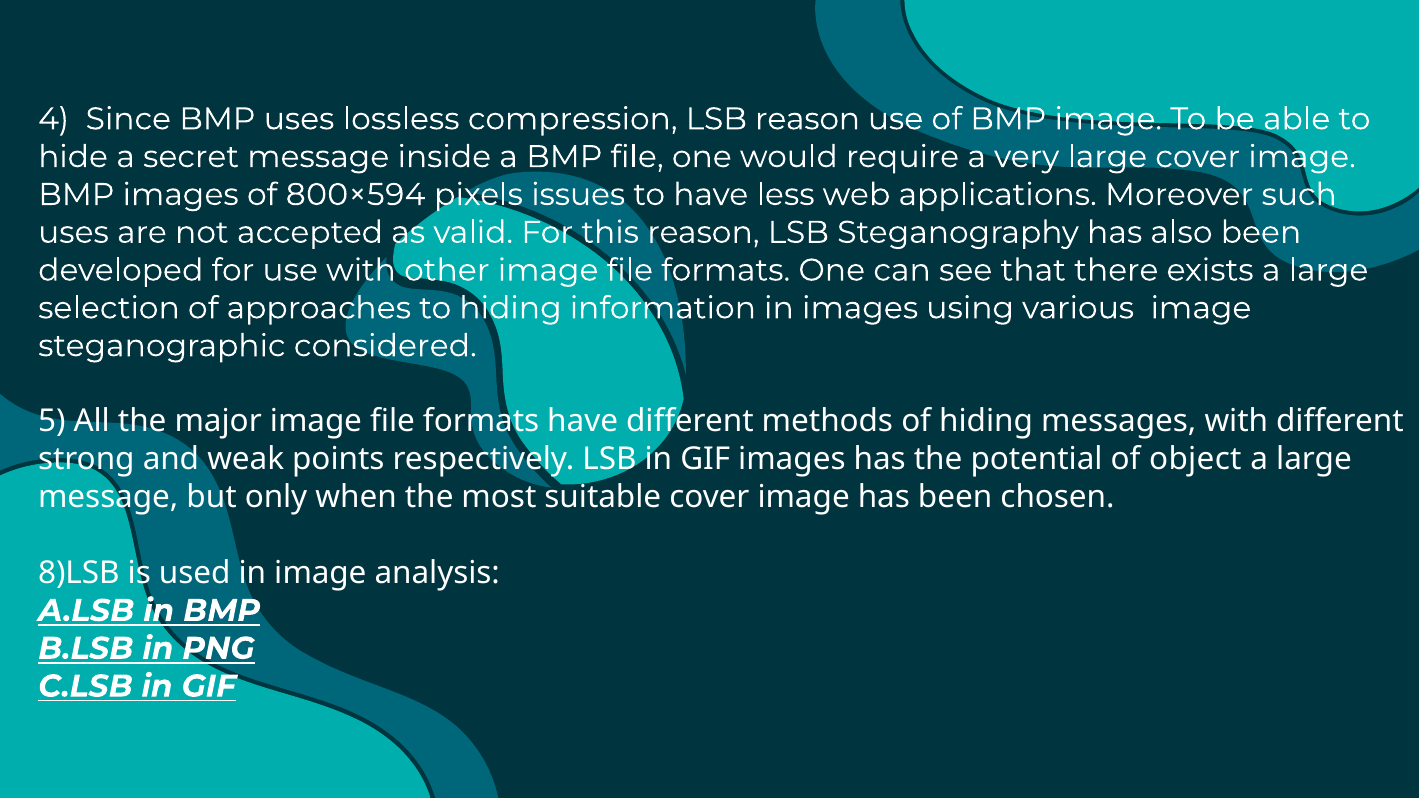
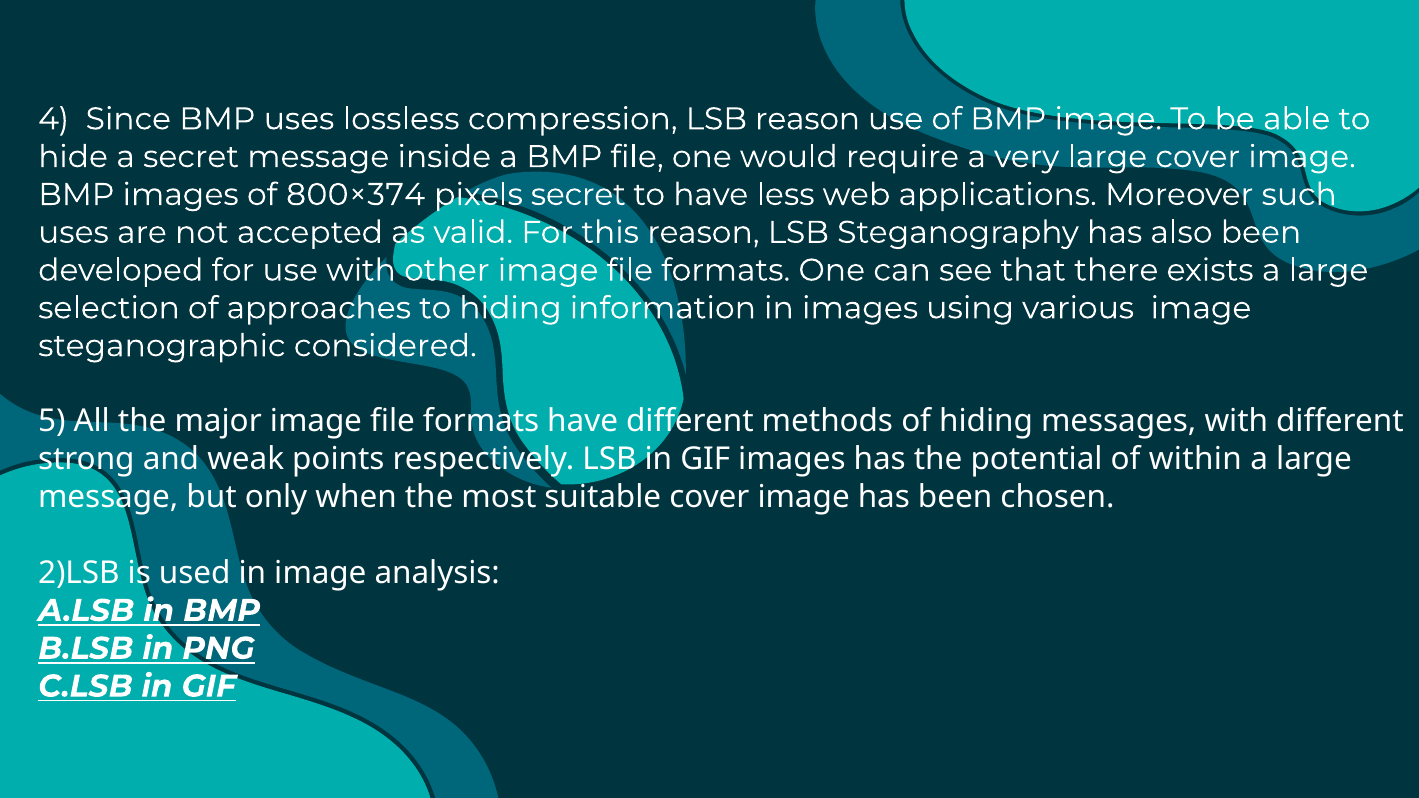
800×594: 800×594 -> 800×374
pixels issues: issues -> secret
object: object -> within
8)LSB: 8)LSB -> 2)LSB
